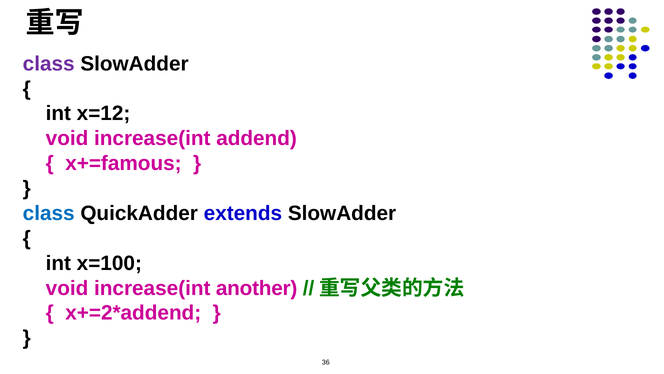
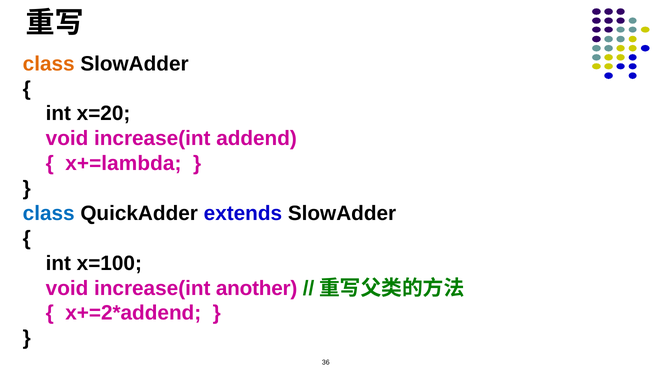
class at (49, 64) colour: purple -> orange
x=12: x=12 -> x=20
x+=famous: x+=famous -> x+=lambda
